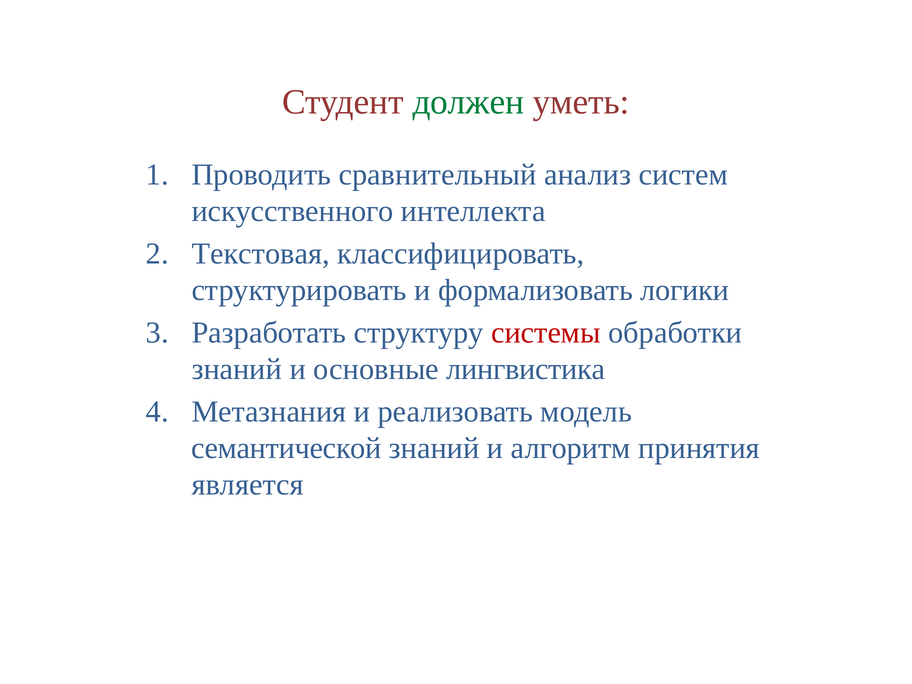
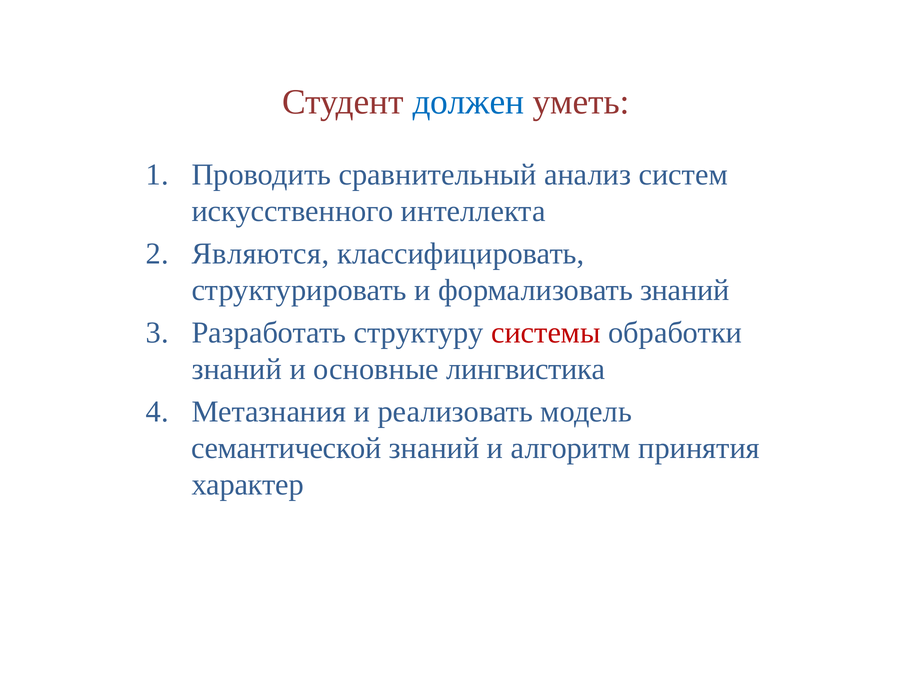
должен colour: green -> blue
Текстовая: Текстовая -> Являются
формализовать логики: логики -> знаний
является: является -> характер
